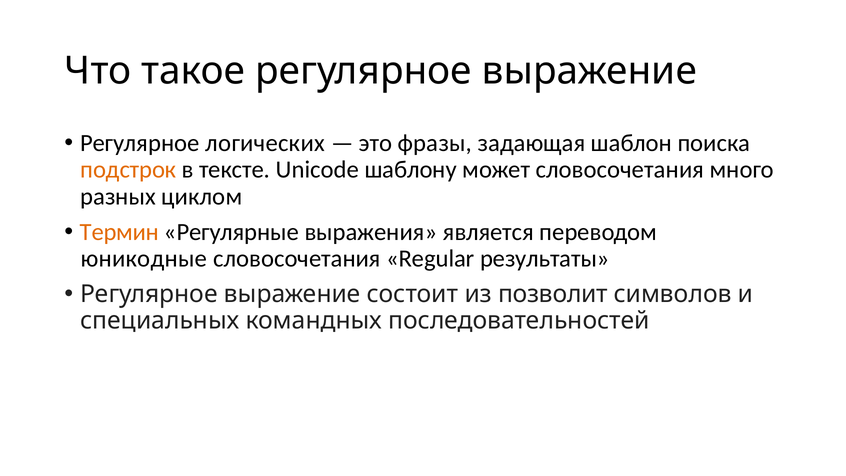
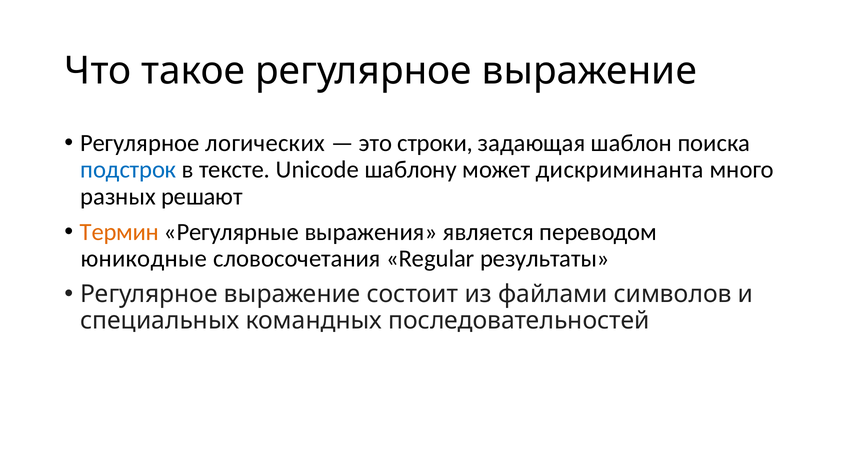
фразы: фразы -> строки
подстрок colour: orange -> blue
может словосочетания: словосочетания -> дискриминанта
циклом: циклом -> решают
позволит: позволит -> файлами
